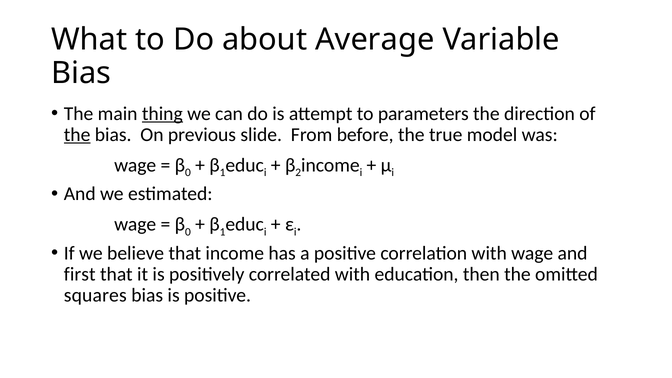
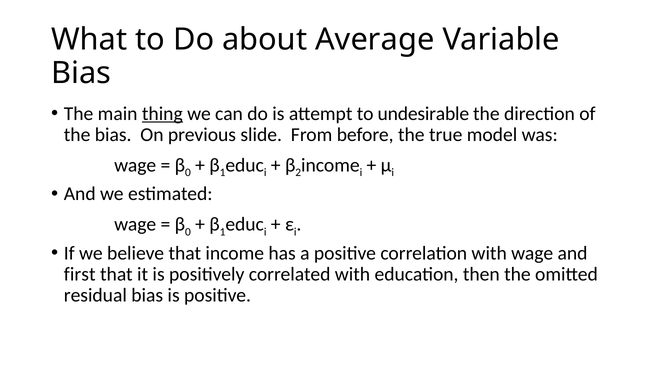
parameters: parameters -> undesirable
the at (77, 135) underline: present -> none
squares: squares -> residual
